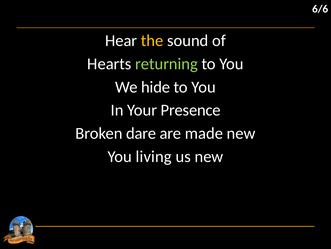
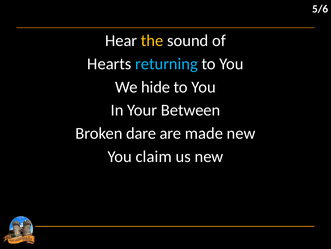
6/6: 6/6 -> 5/6
returning colour: light green -> light blue
Presence: Presence -> Between
living: living -> claim
